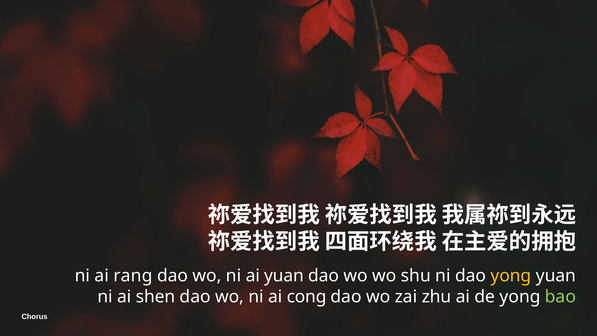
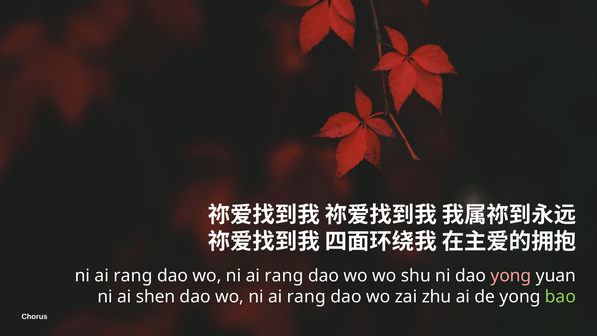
yuan at (284, 276): yuan -> rang
yong at (511, 276) colour: yellow -> pink
cong at (307, 297): cong -> rang
